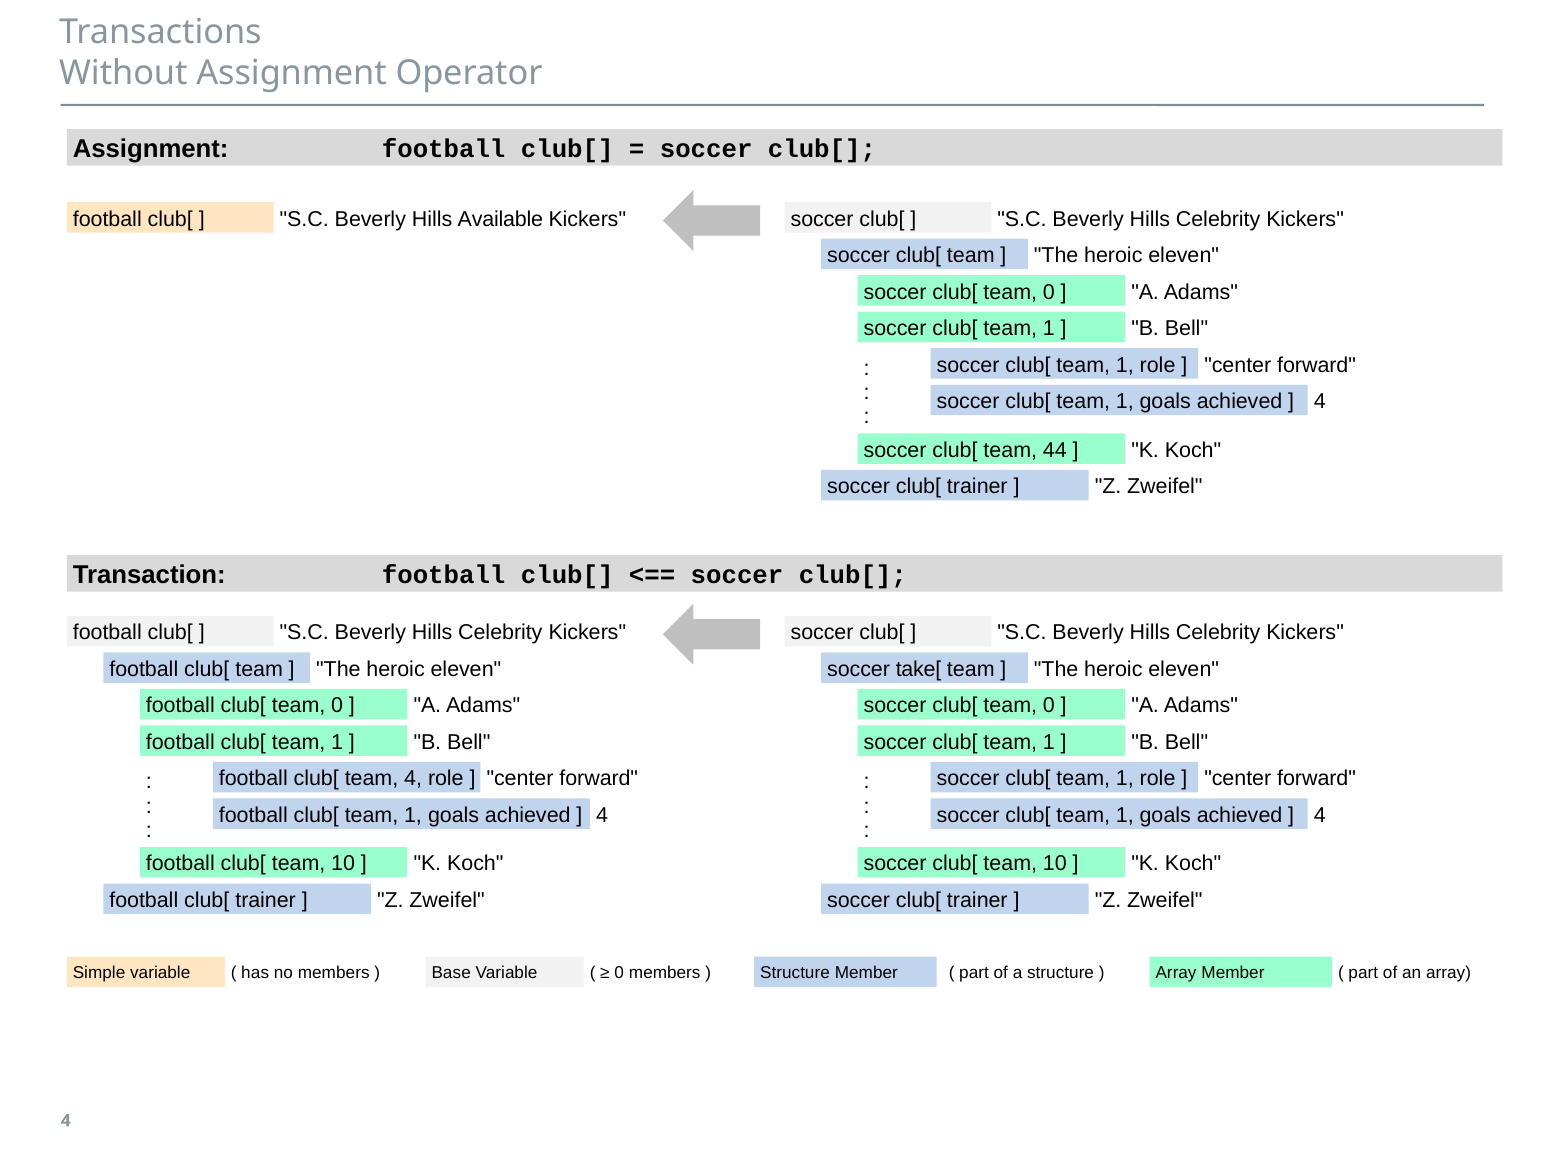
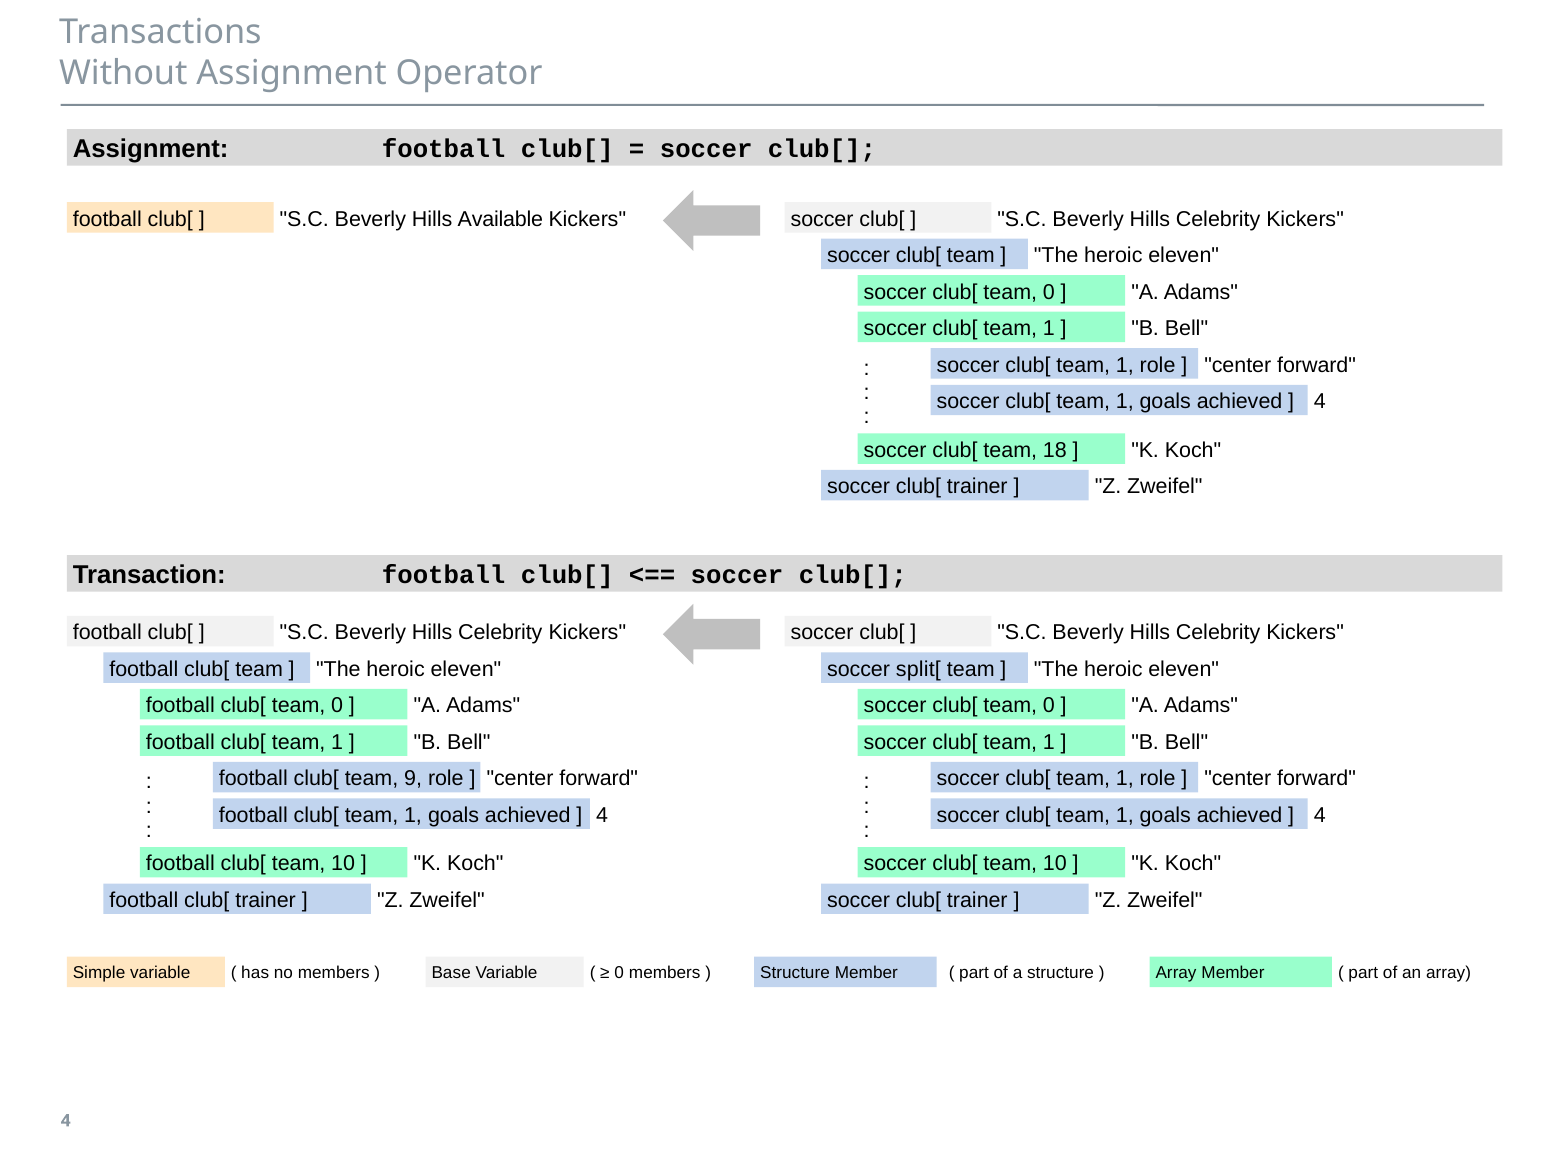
44: 44 -> 18
take[: take[ -> split[
team 4: 4 -> 9
